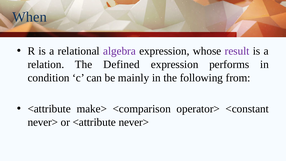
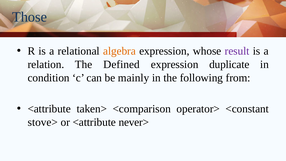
When: When -> Those
algebra colour: purple -> orange
performs: performs -> duplicate
make>: make> -> taken>
never> at (43, 122): never> -> stove>
